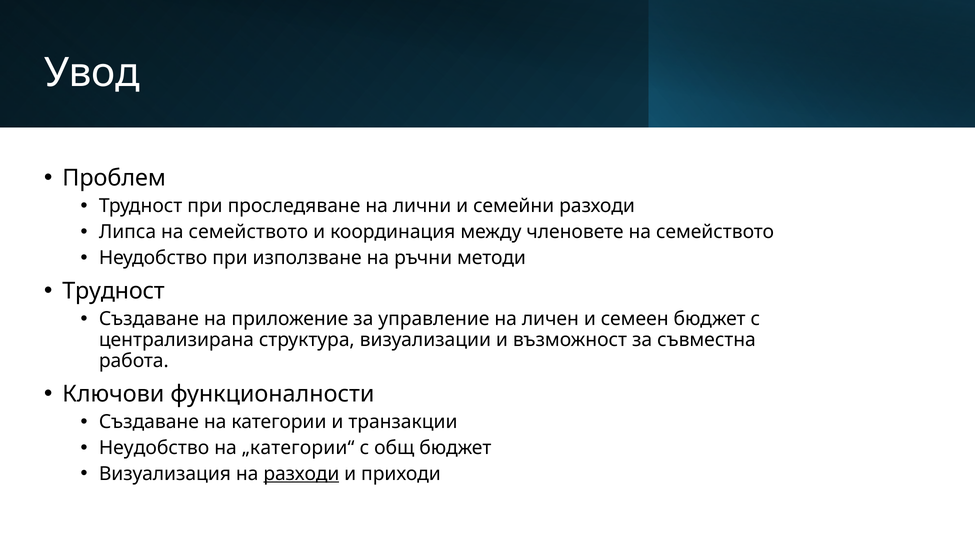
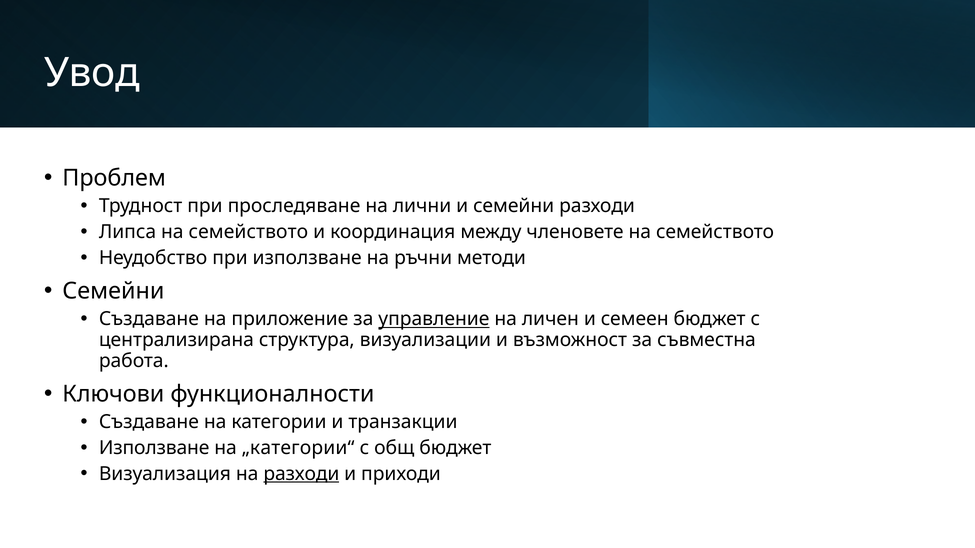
Трудност at (114, 291): Трудност -> Семейни
управление underline: none -> present
Неудобство at (154, 448): Неудобство -> Използване
